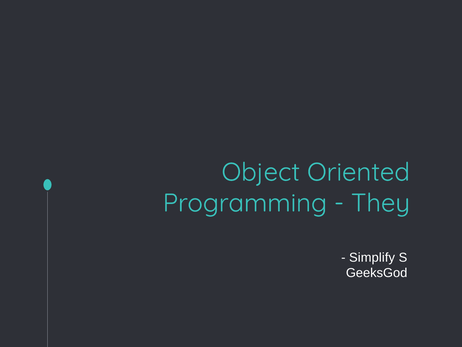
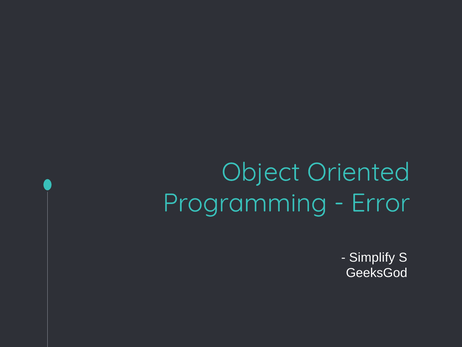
They: They -> Error
